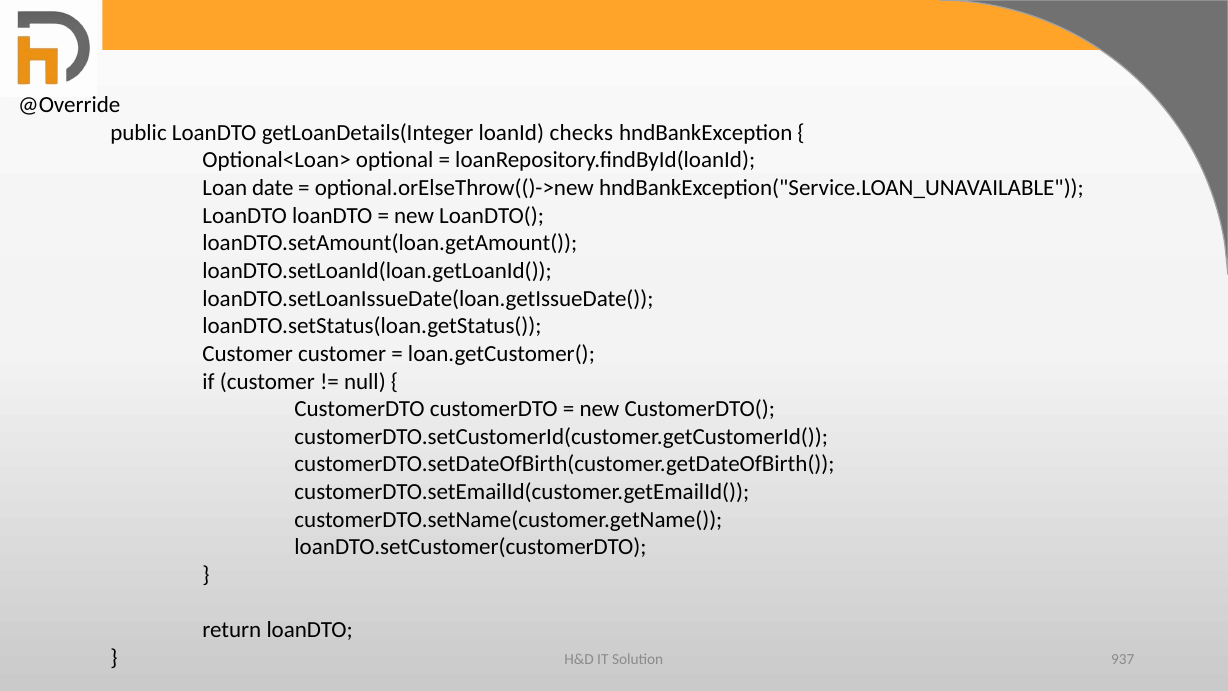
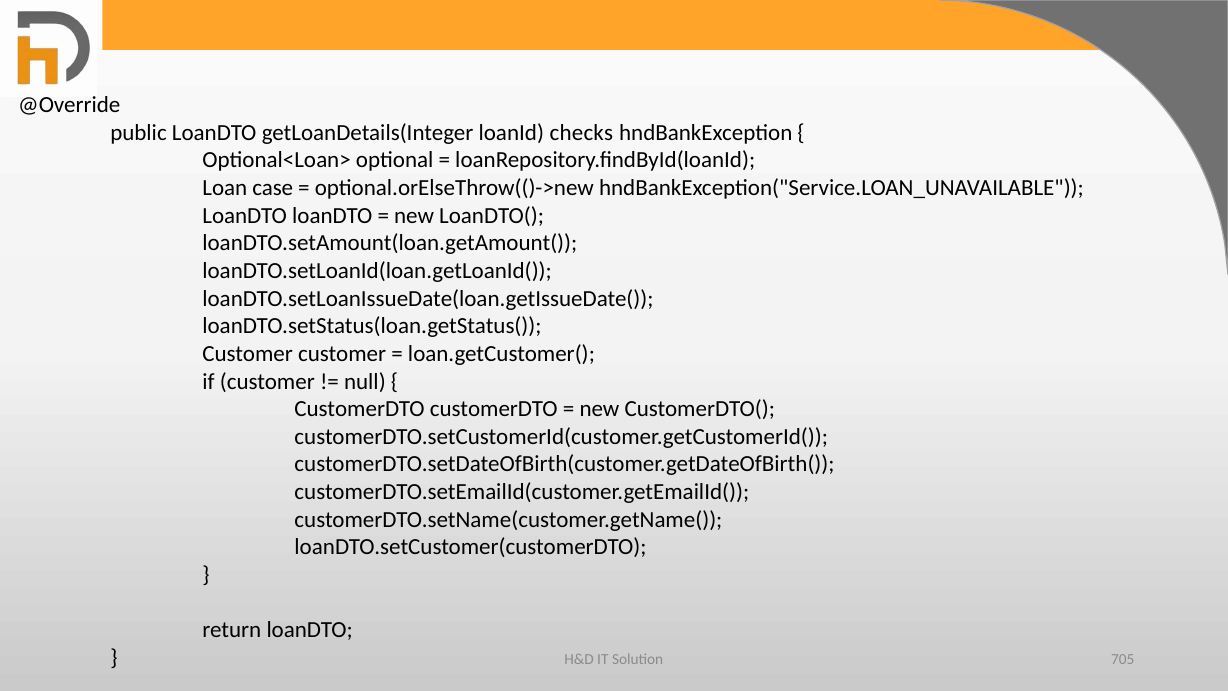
date: date -> case
937: 937 -> 705
